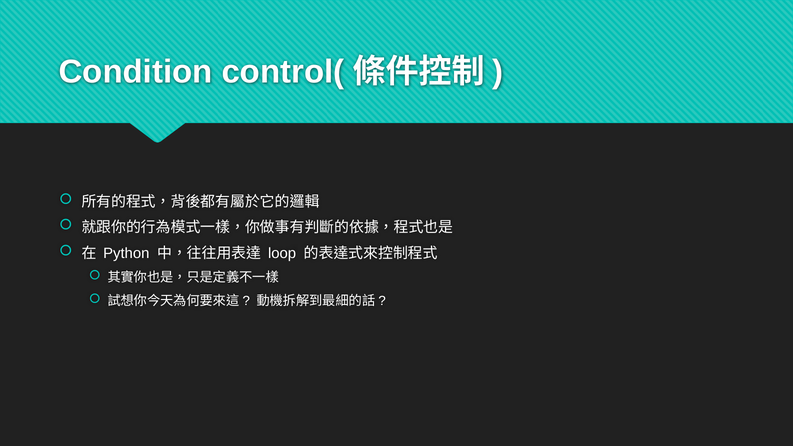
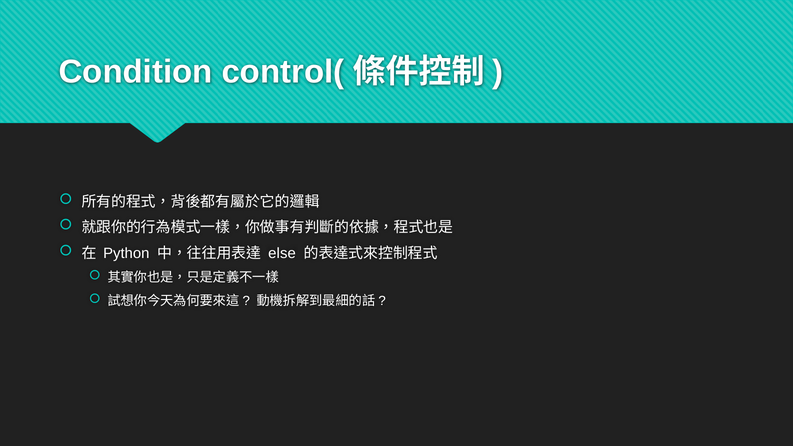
loop: loop -> else
